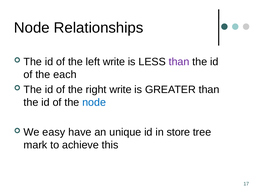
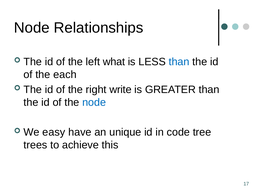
left write: write -> what
than at (179, 62) colour: purple -> blue
store: store -> code
mark: mark -> trees
